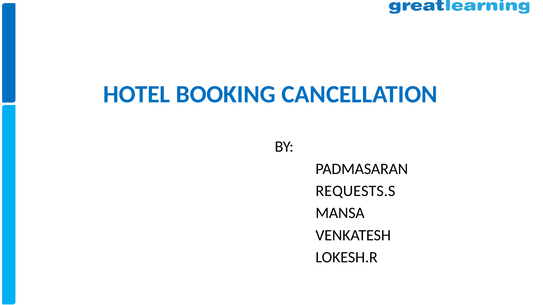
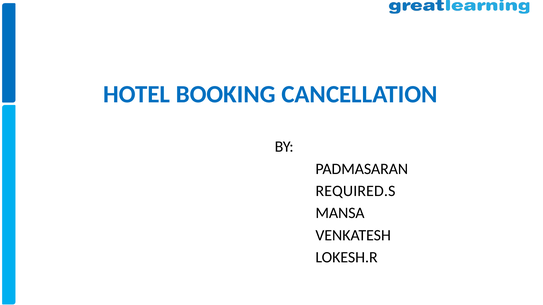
REQUESTS.S: REQUESTS.S -> REQUIRED.S
